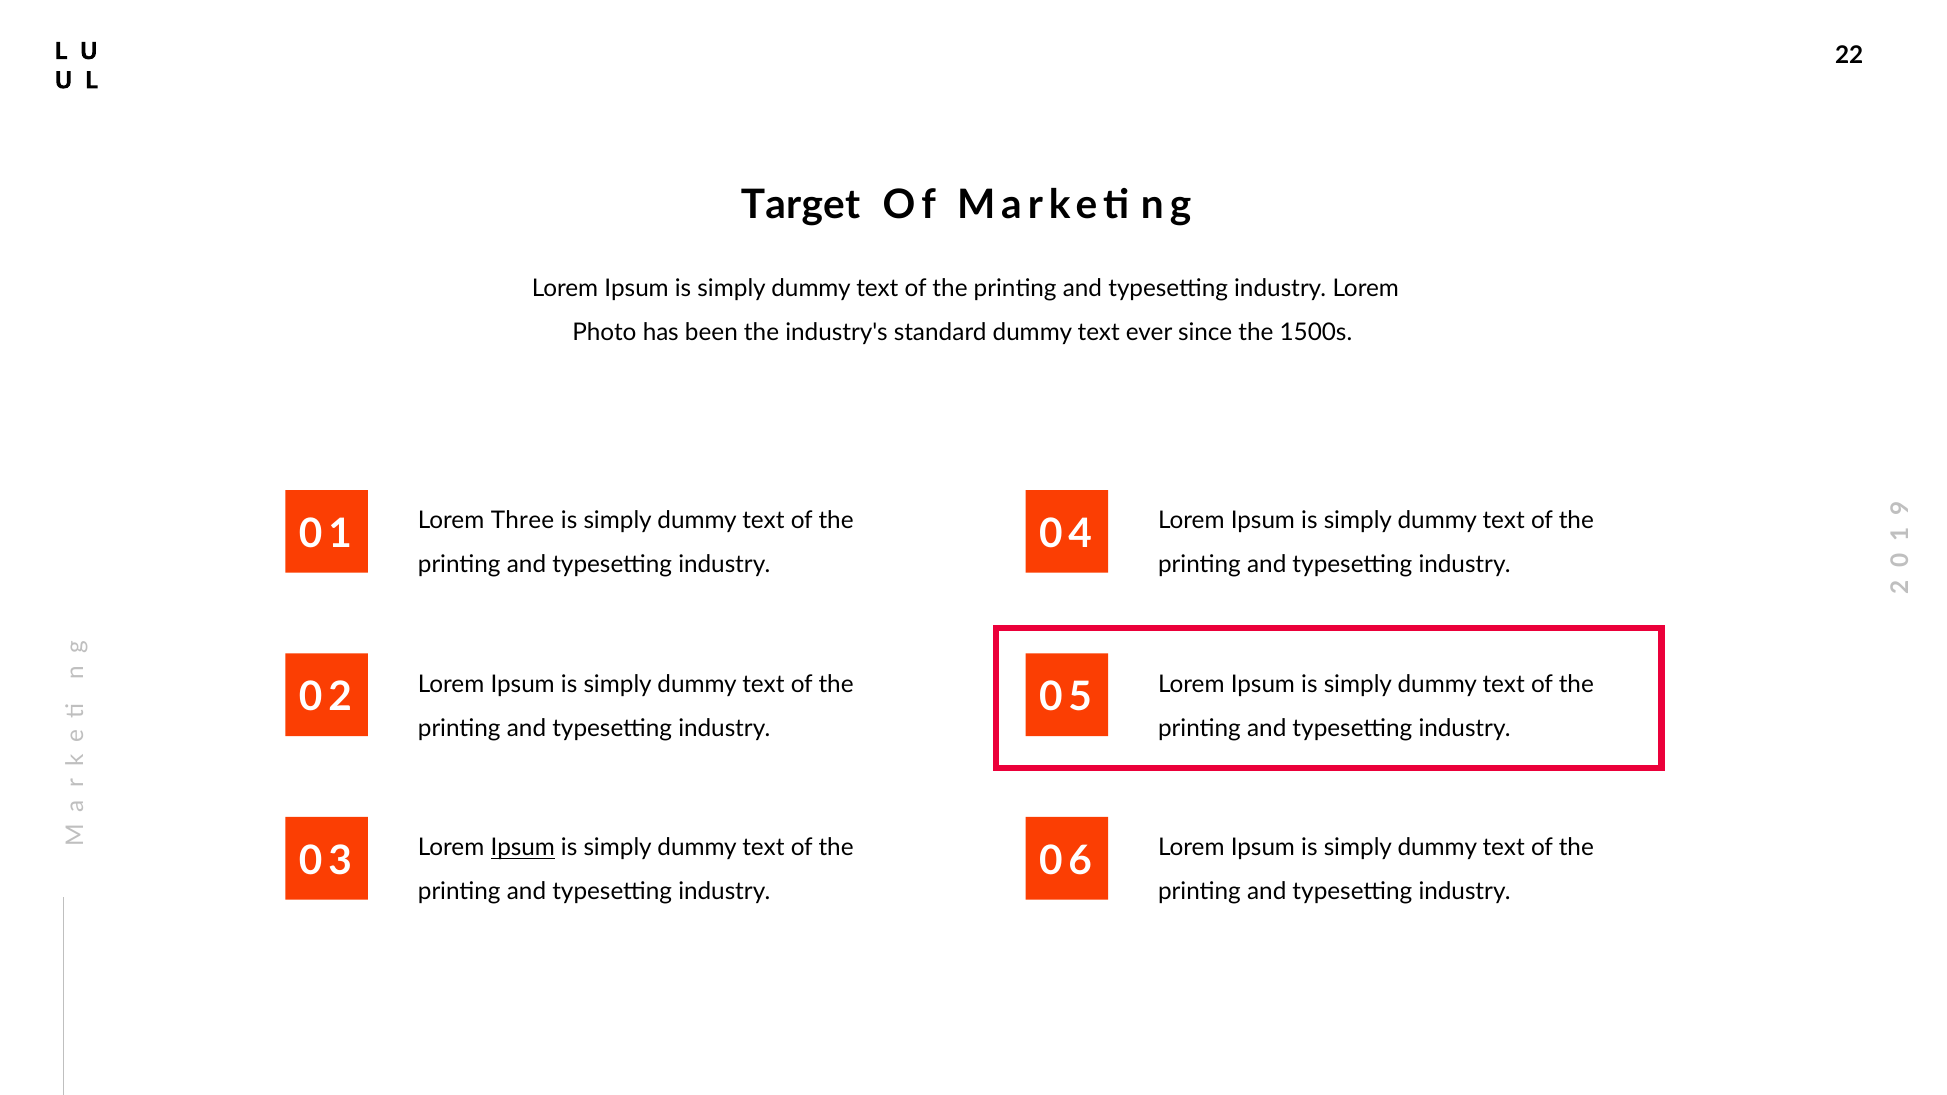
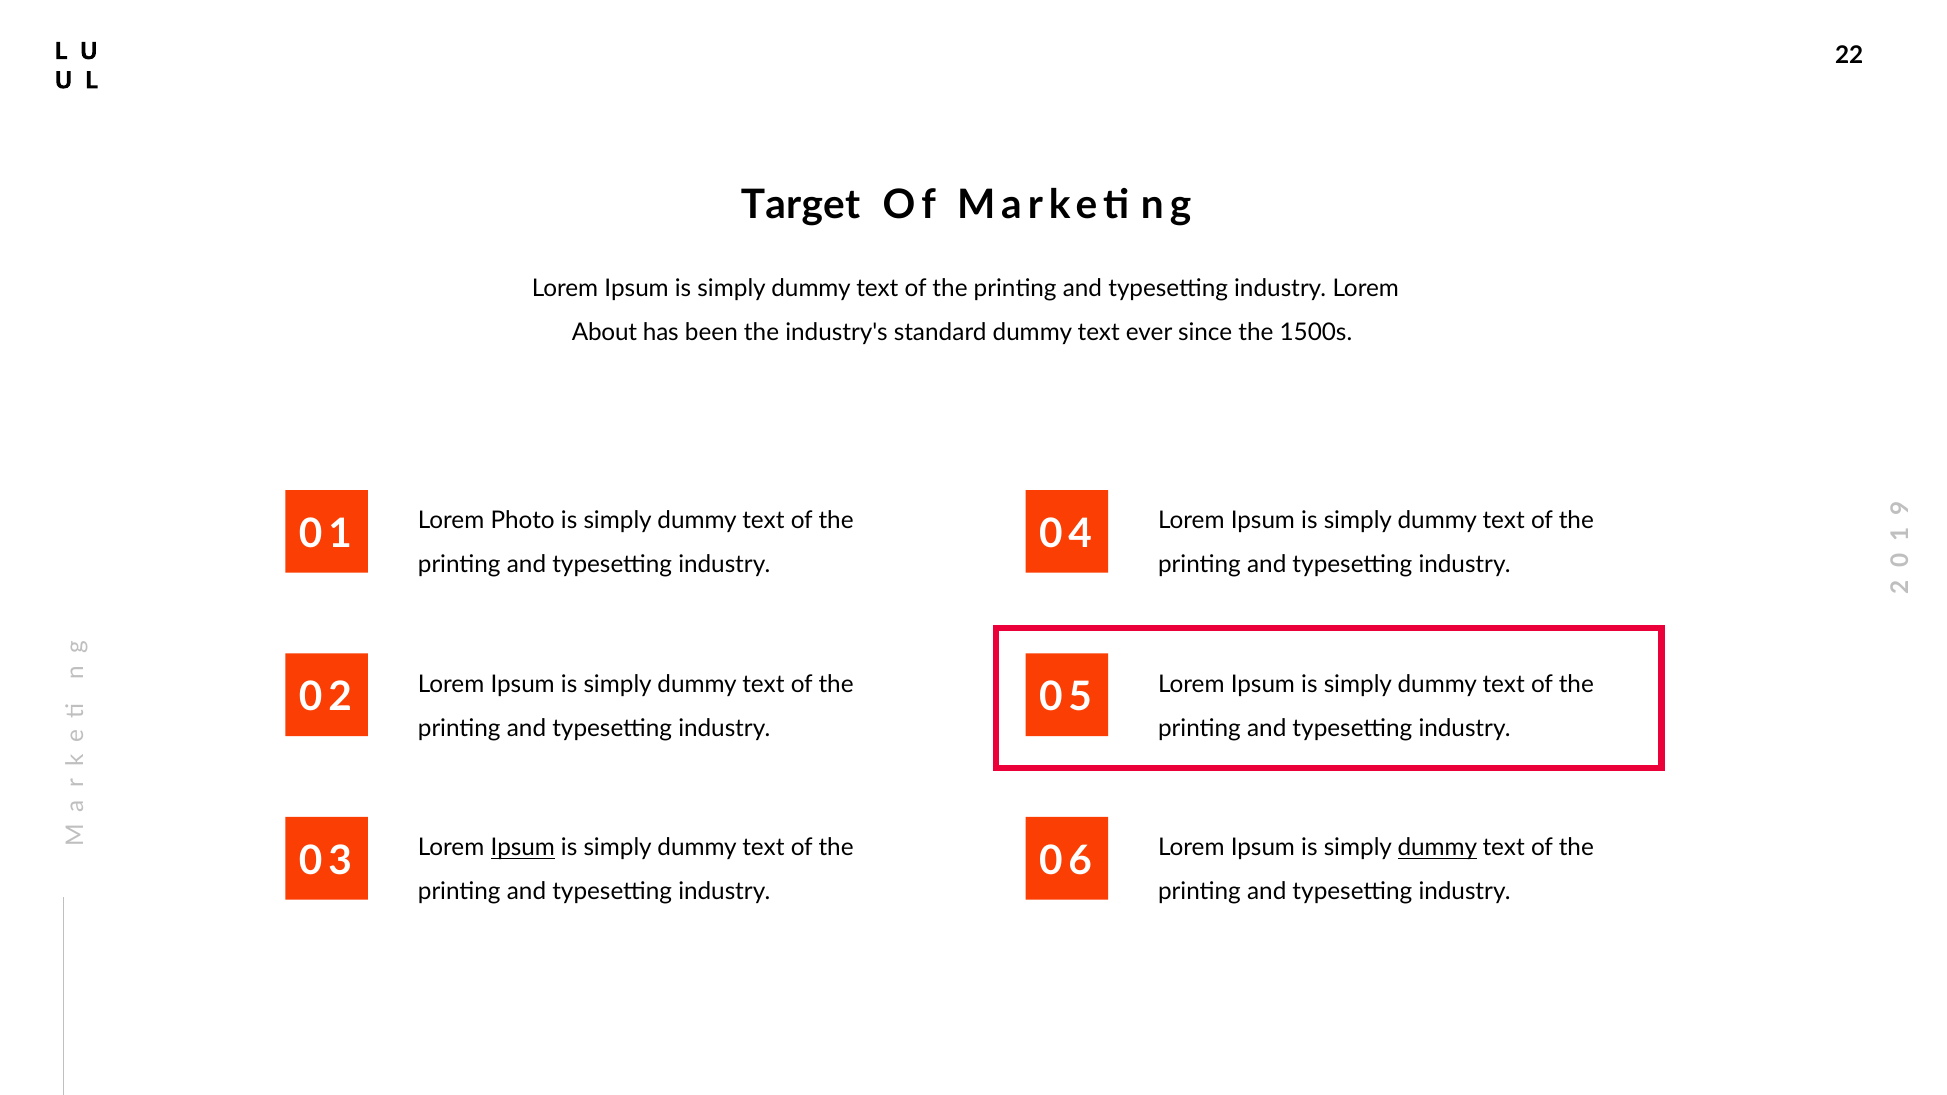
Photo: Photo -> About
Three: Three -> Photo
dummy at (1437, 848) underline: none -> present
